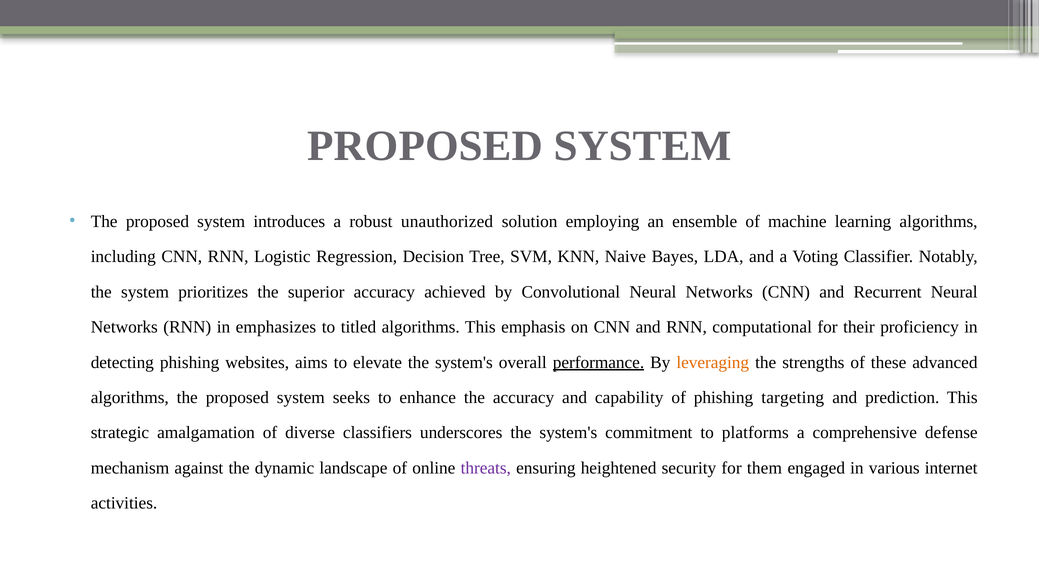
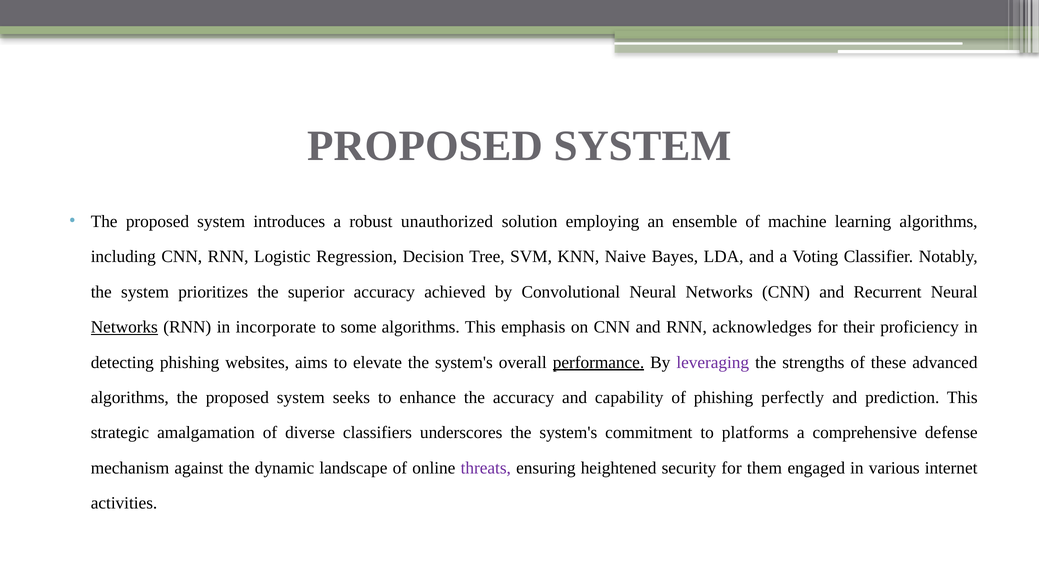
Networks at (124, 327) underline: none -> present
emphasizes: emphasizes -> incorporate
titled: titled -> some
computational: computational -> acknowledges
leveraging colour: orange -> purple
targeting: targeting -> perfectly
